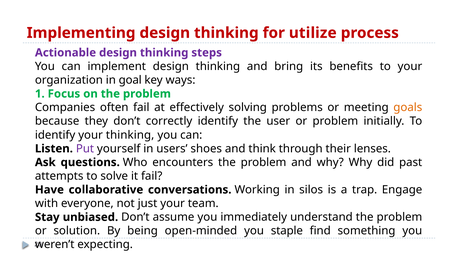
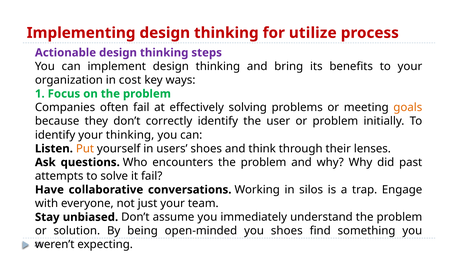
goal: goal -> cost
Put colour: purple -> orange
you staple: staple -> shoes
